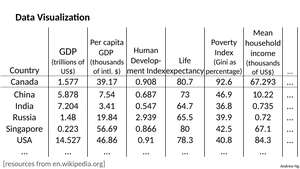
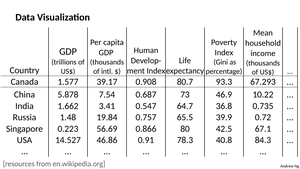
92.6: 92.6 -> 93.3
7.204: 7.204 -> 1.662
2.939: 2.939 -> 0.757
